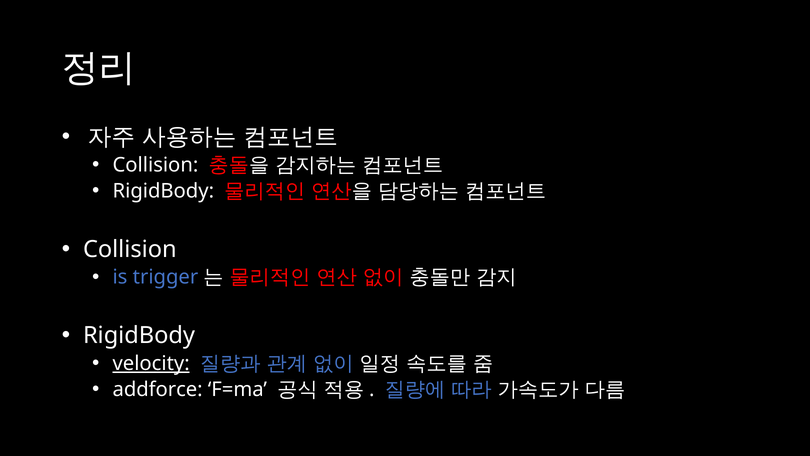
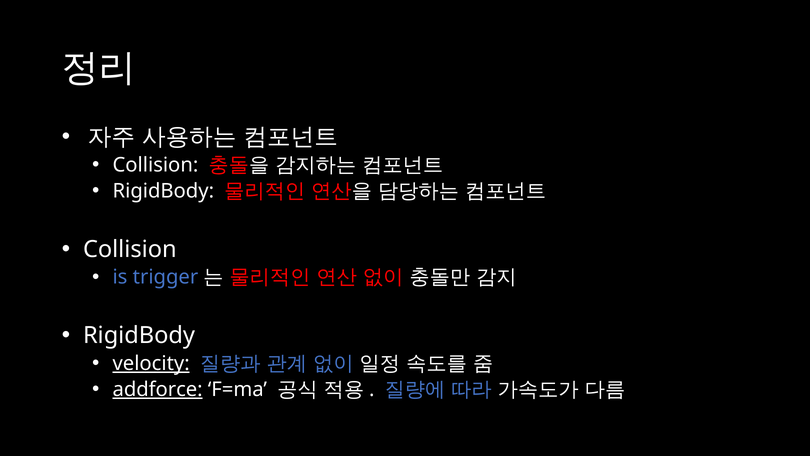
addforce underline: none -> present
